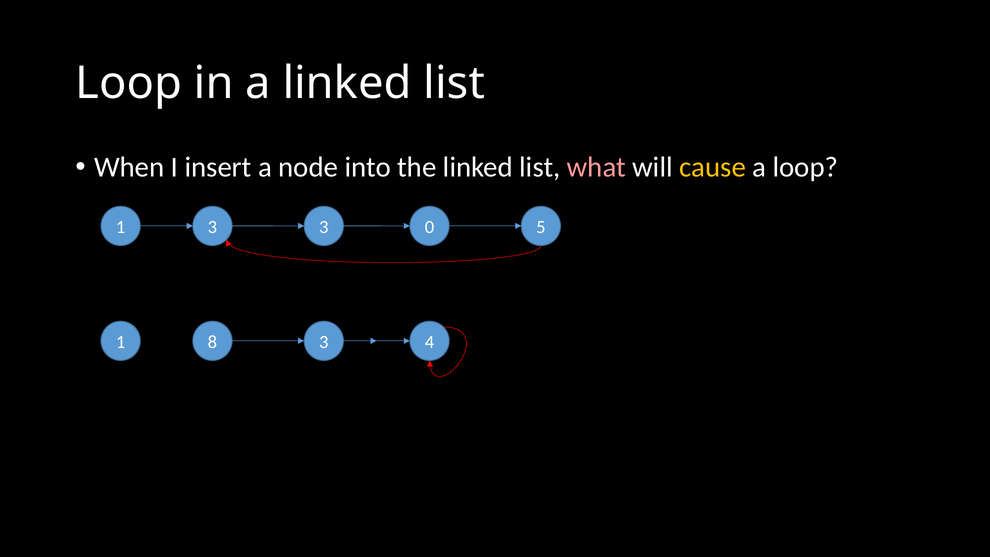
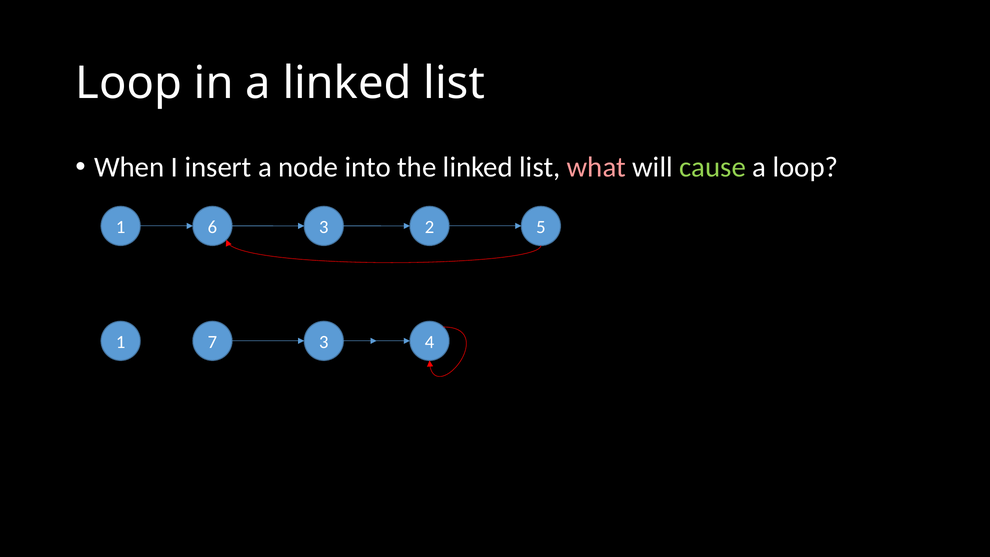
cause colour: yellow -> light green
1 3: 3 -> 6
0: 0 -> 2
8: 8 -> 7
